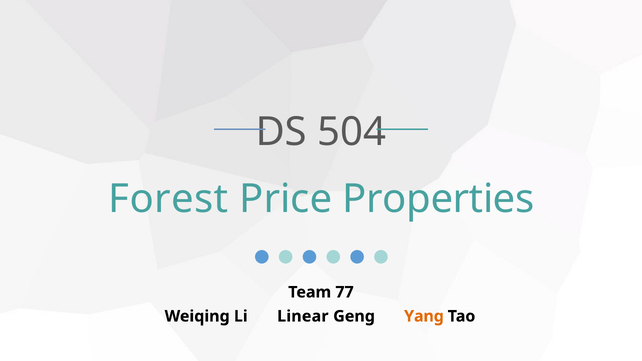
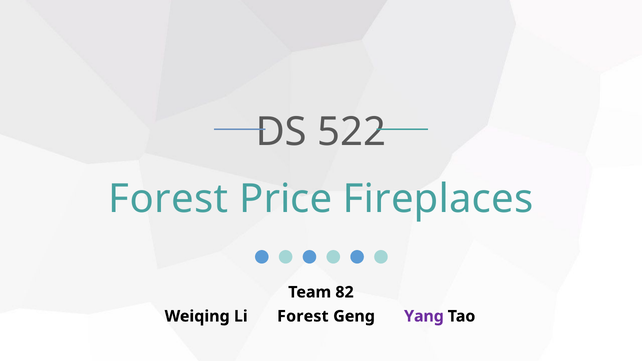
504: 504 -> 522
Properties: Properties -> Fireplaces
77: 77 -> 82
Li Linear: Linear -> Forest
Yang colour: orange -> purple
